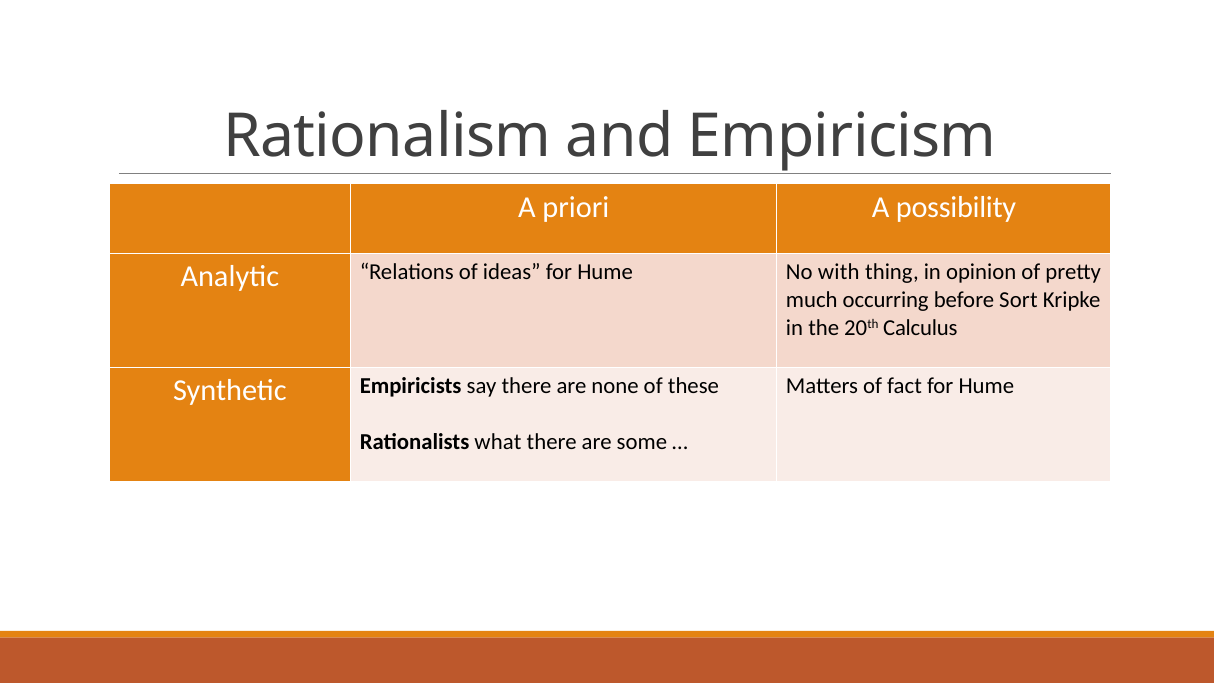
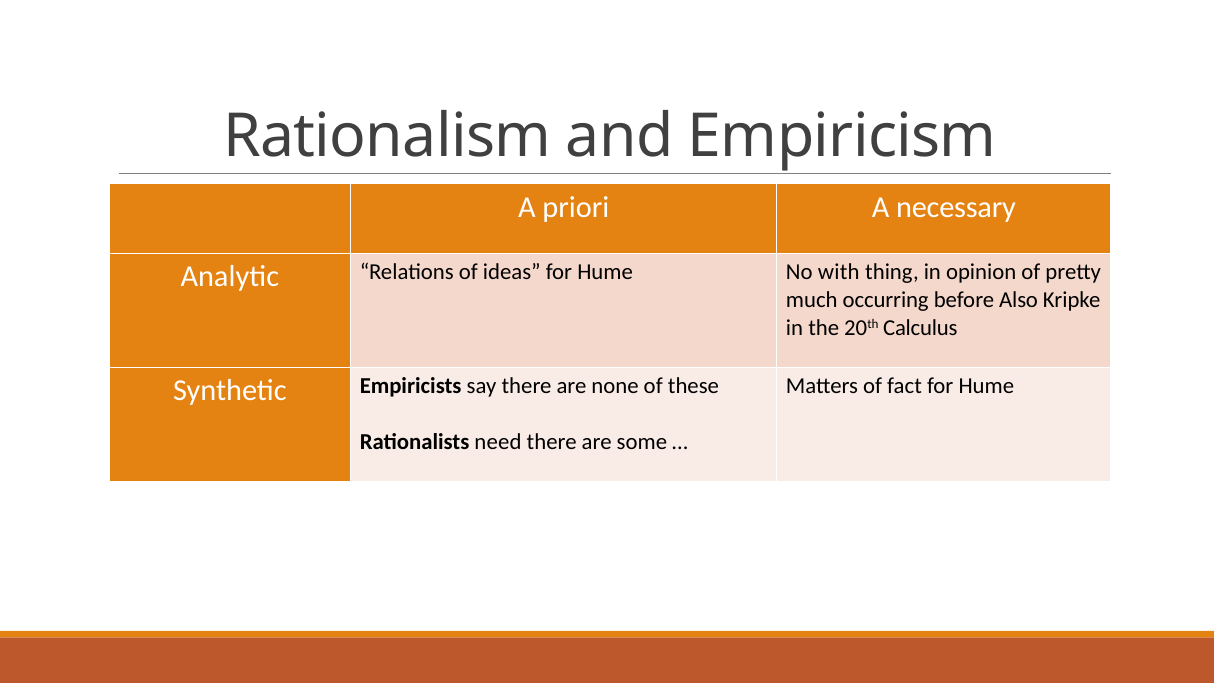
possibility: possibility -> necessary
Sort: Sort -> Also
what: what -> need
